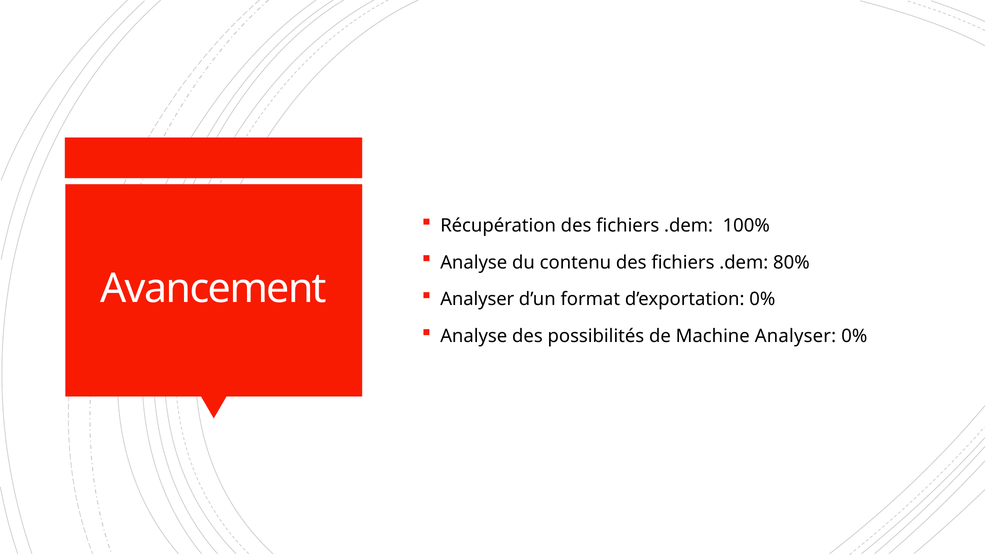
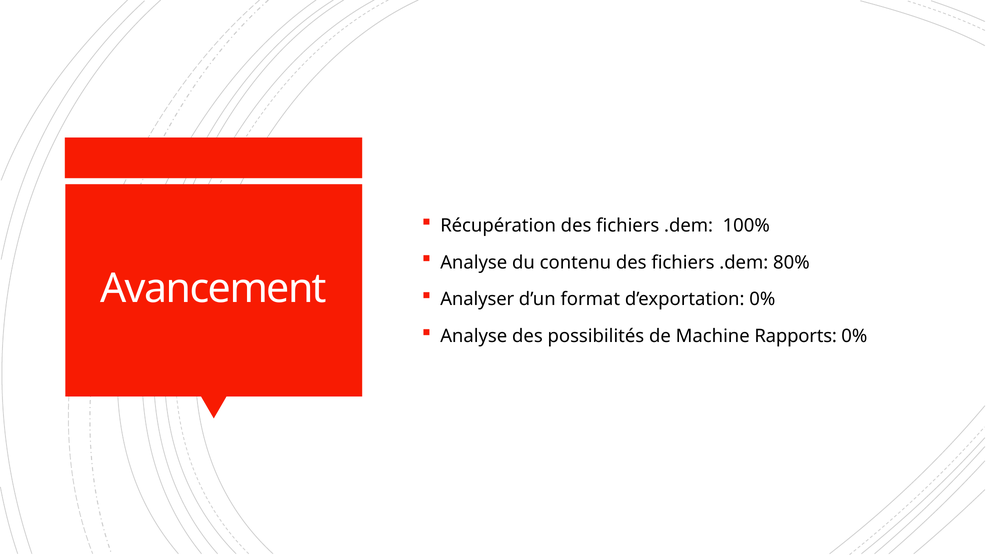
Machine Analyser: Analyser -> Rapports
